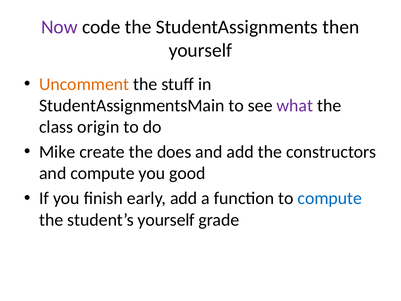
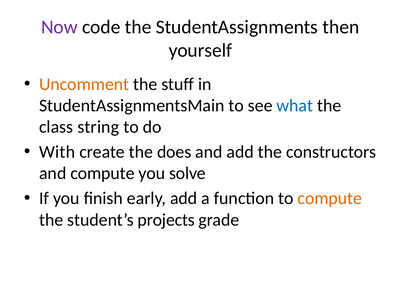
what colour: purple -> blue
origin: origin -> string
Mike: Mike -> With
good: good -> solve
compute at (330, 198) colour: blue -> orange
student’s yourself: yourself -> projects
